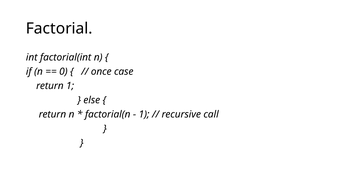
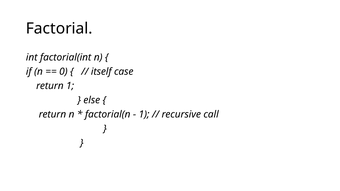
once: once -> itself
